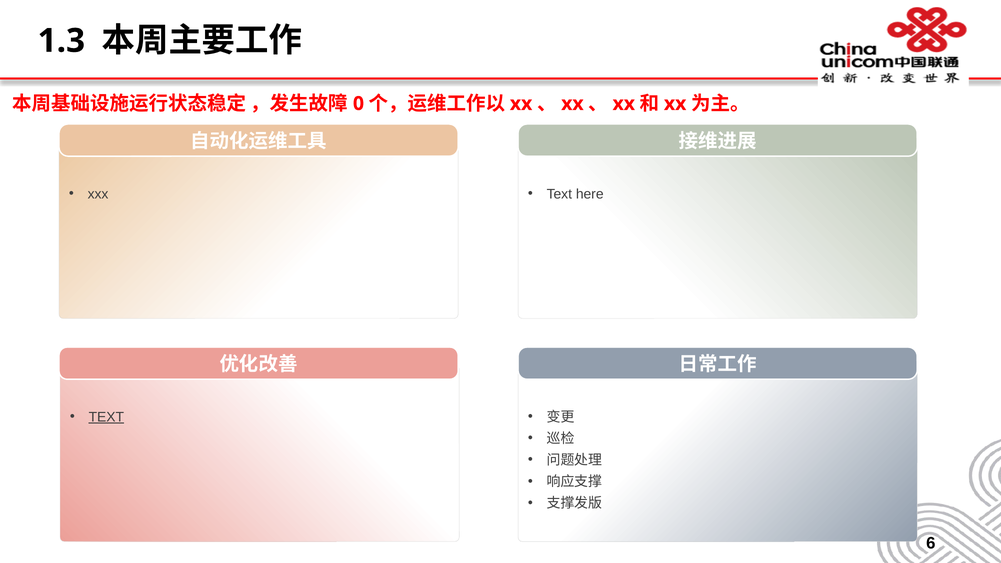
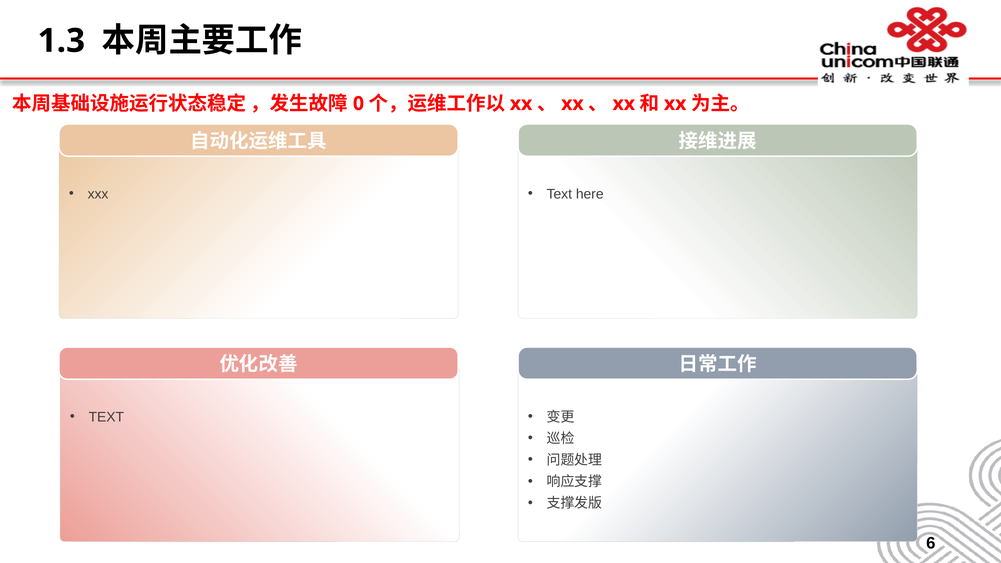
TEXT at (106, 417) underline: present -> none
